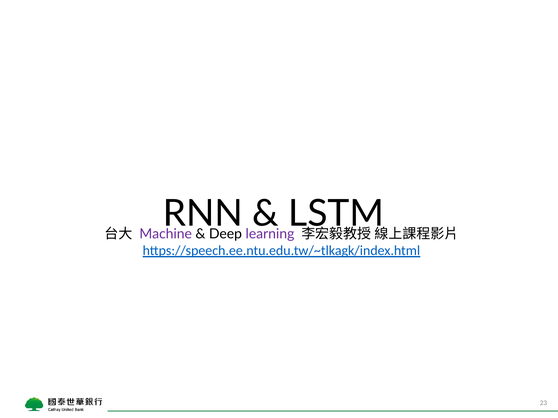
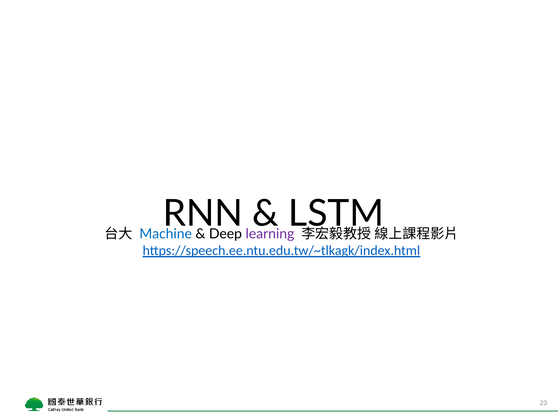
Machine colour: purple -> blue
